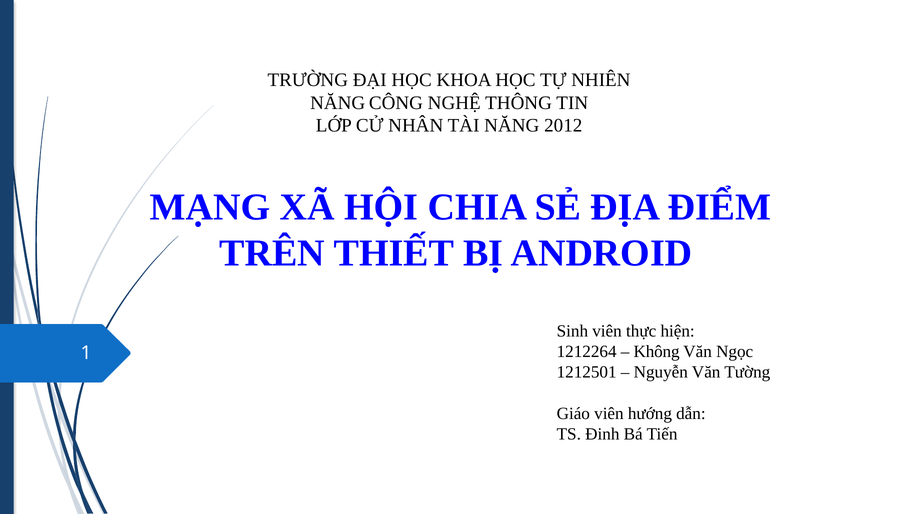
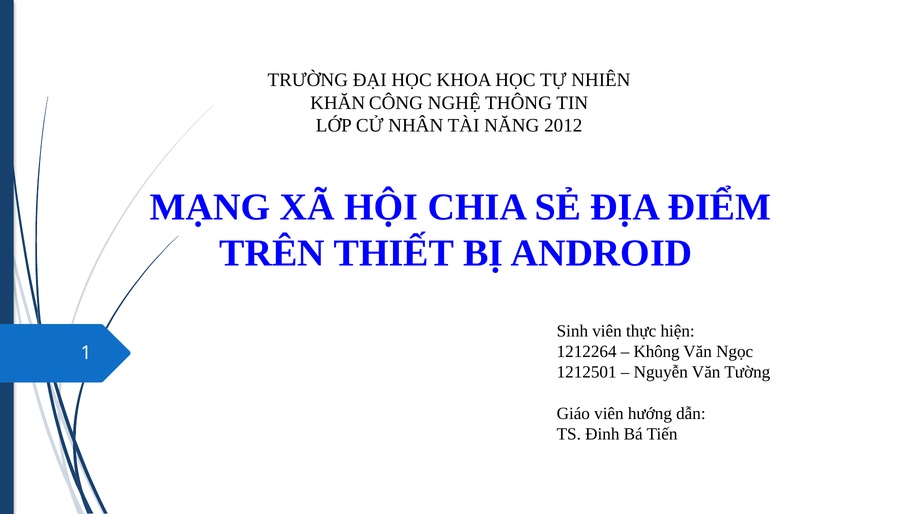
NĂNG at (338, 103): NĂNG -> KHĂN
